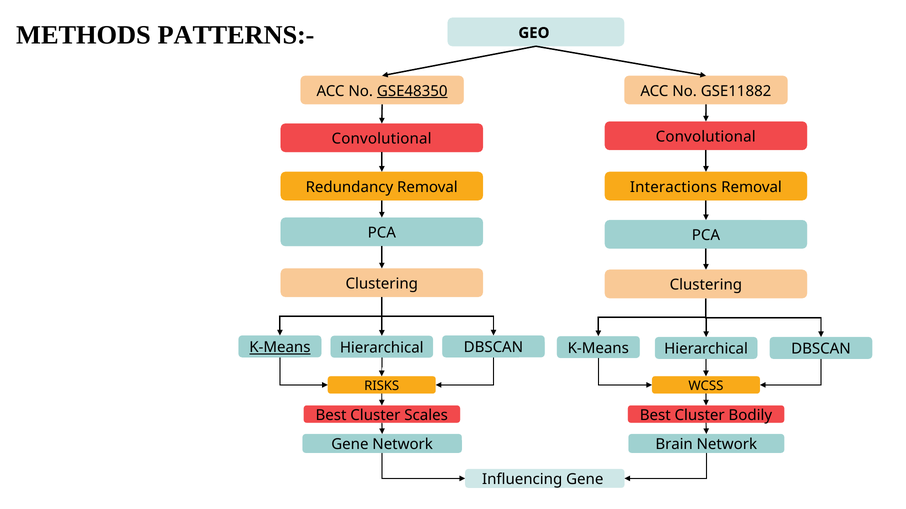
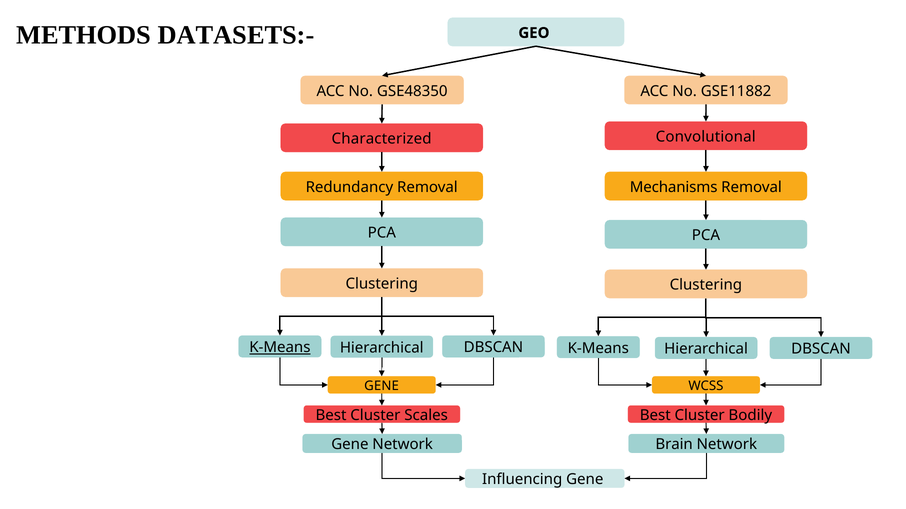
PATTERNS:-: PATTERNS:- -> DATASETS:-
GSE48350 underline: present -> none
Convolutional at (382, 139): Convolutional -> Characterized
Interactions: Interactions -> Mechanisms
RISKS at (382, 386): RISKS -> GENE
